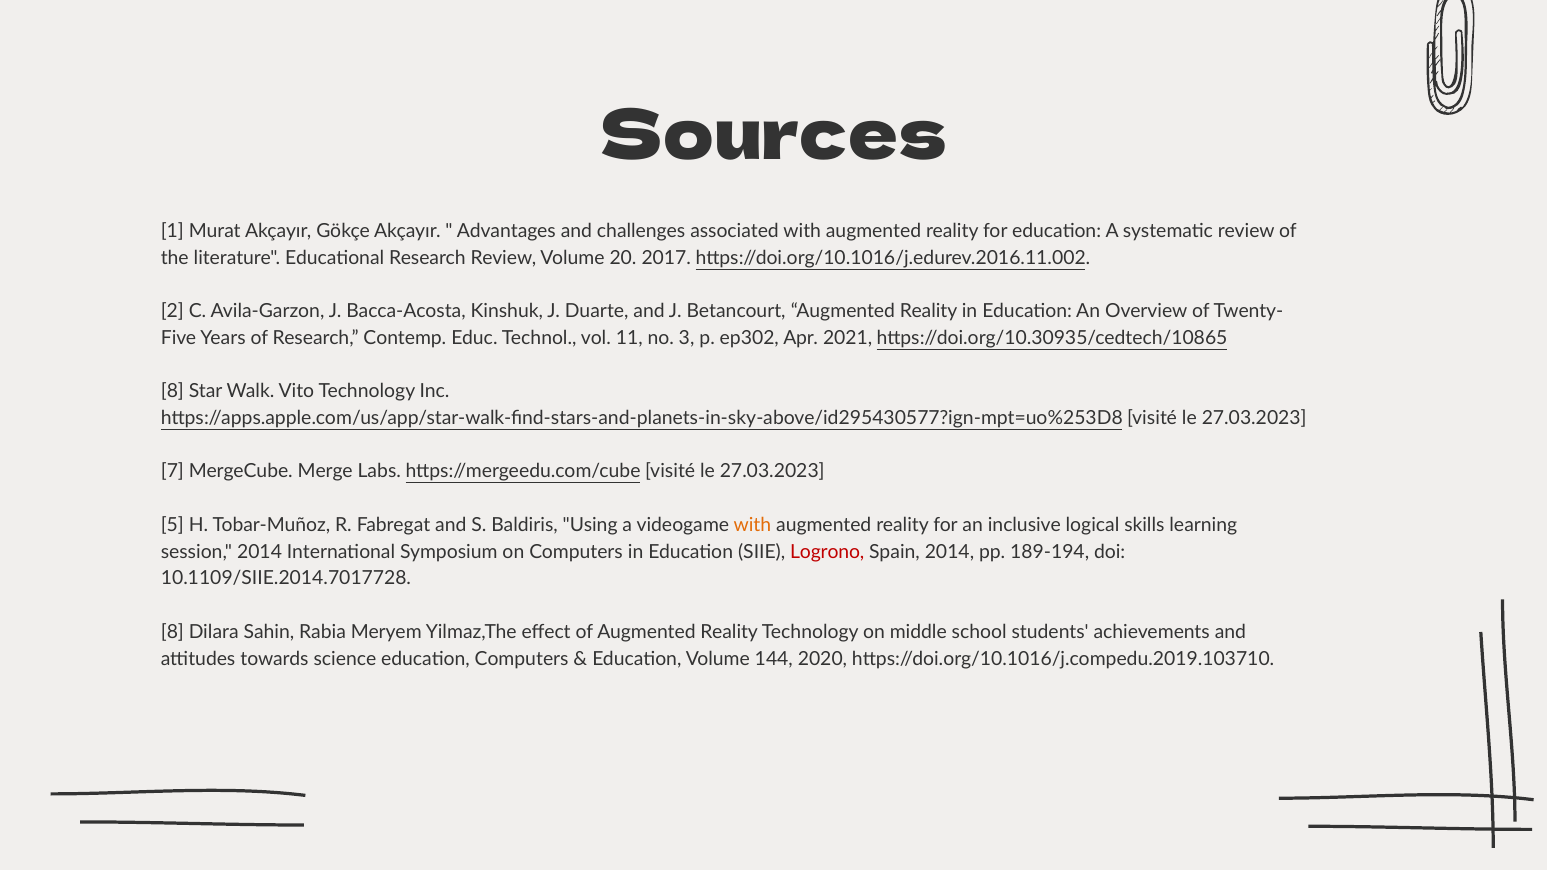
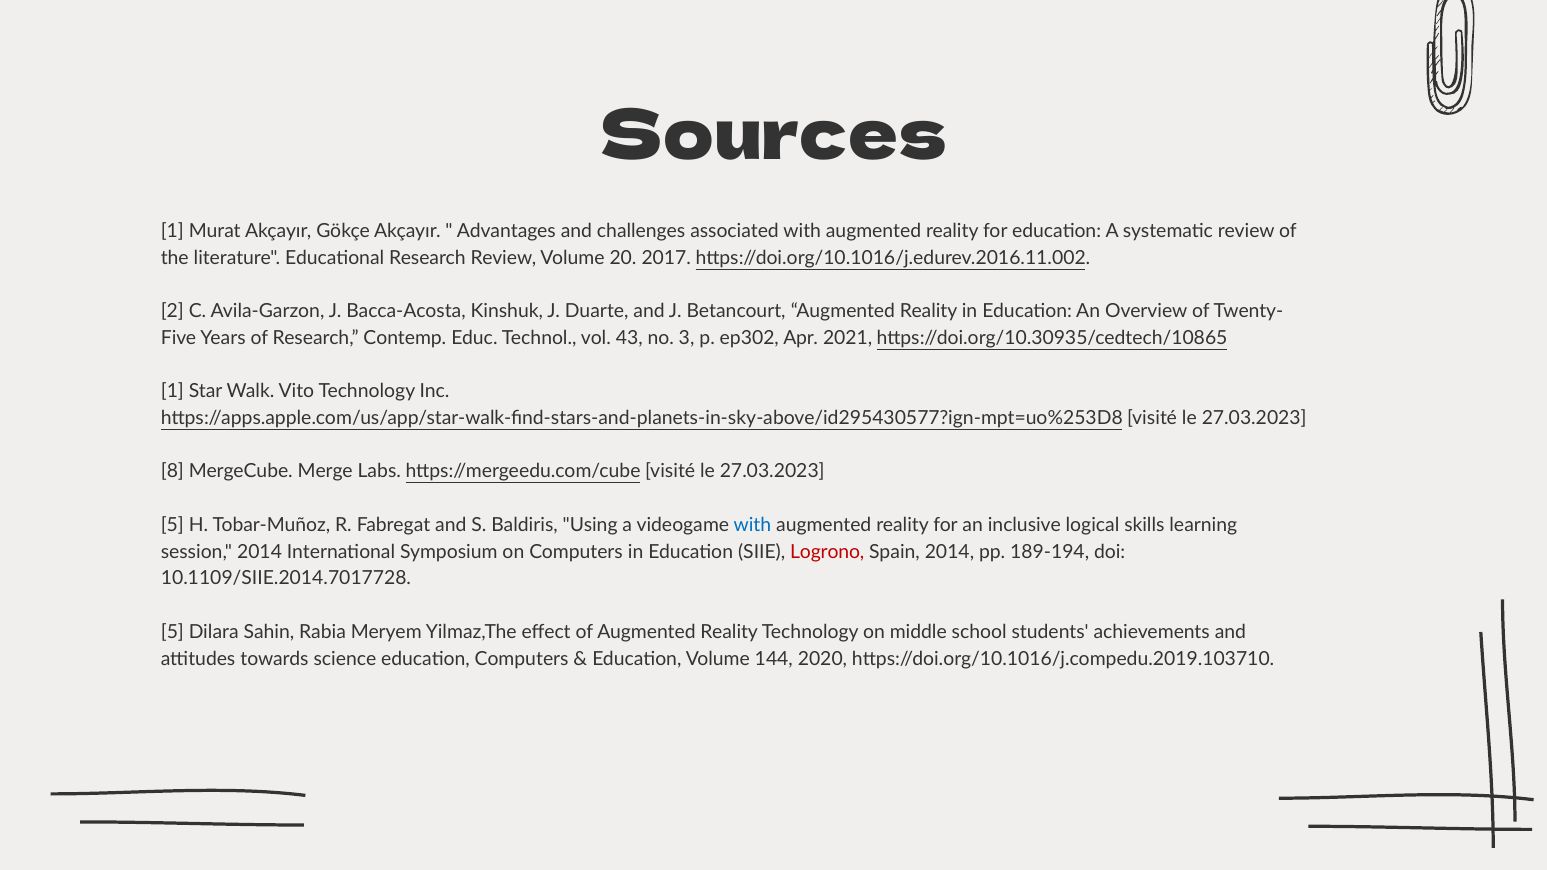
11: 11 -> 43
8 at (172, 392): 8 -> 1
7: 7 -> 8
with at (752, 525) colour: orange -> blue
8 at (172, 632): 8 -> 5
